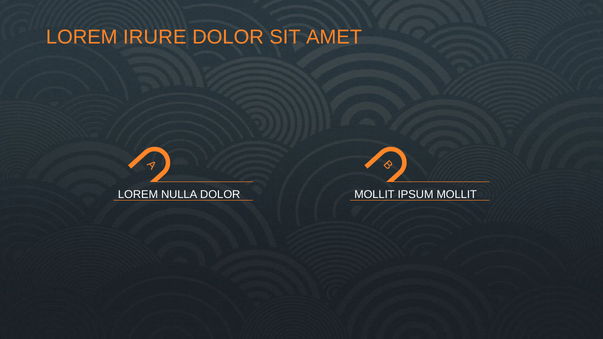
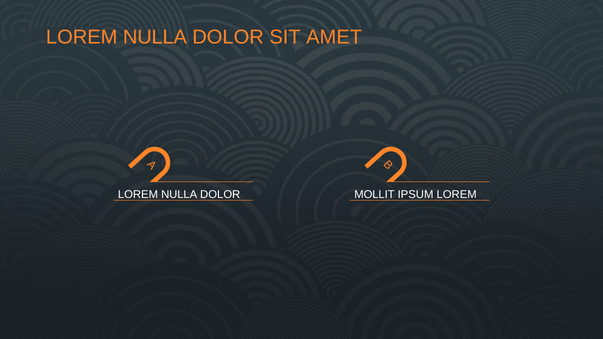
IRURE at (155, 37): IRURE -> NULLA
IPSUM MOLLIT: MOLLIT -> LOREM
